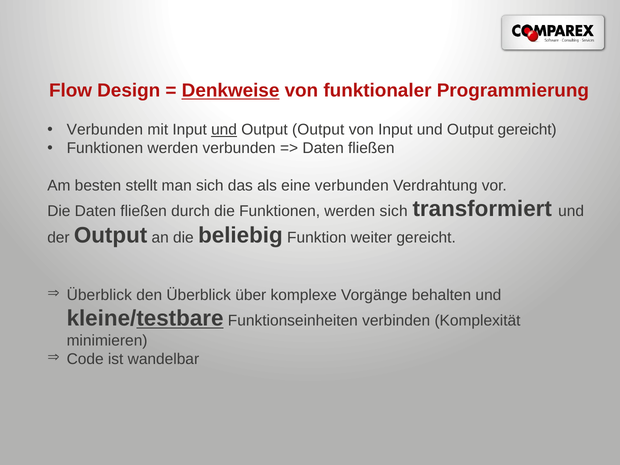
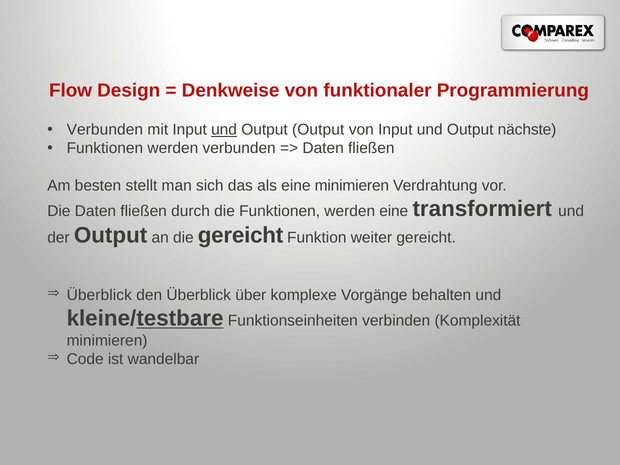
Denkweise underline: present -> none
Output gereicht: gereicht -> nächste
eine verbunden: verbunden -> minimieren
werden sich: sich -> eine
die beliebig: beliebig -> gereicht
